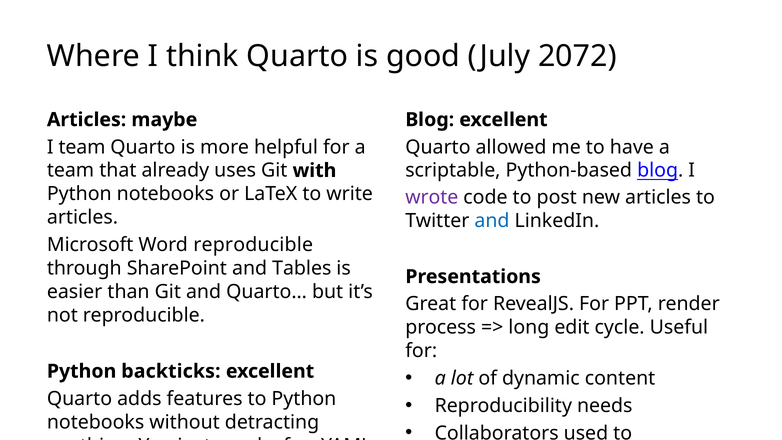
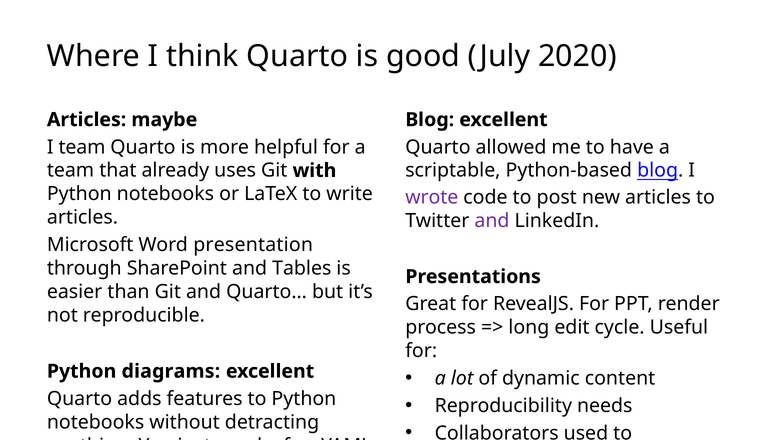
2072: 2072 -> 2020
and at (492, 221) colour: blue -> purple
Word reproducible: reproducible -> presentation
backticks: backticks -> diagrams
